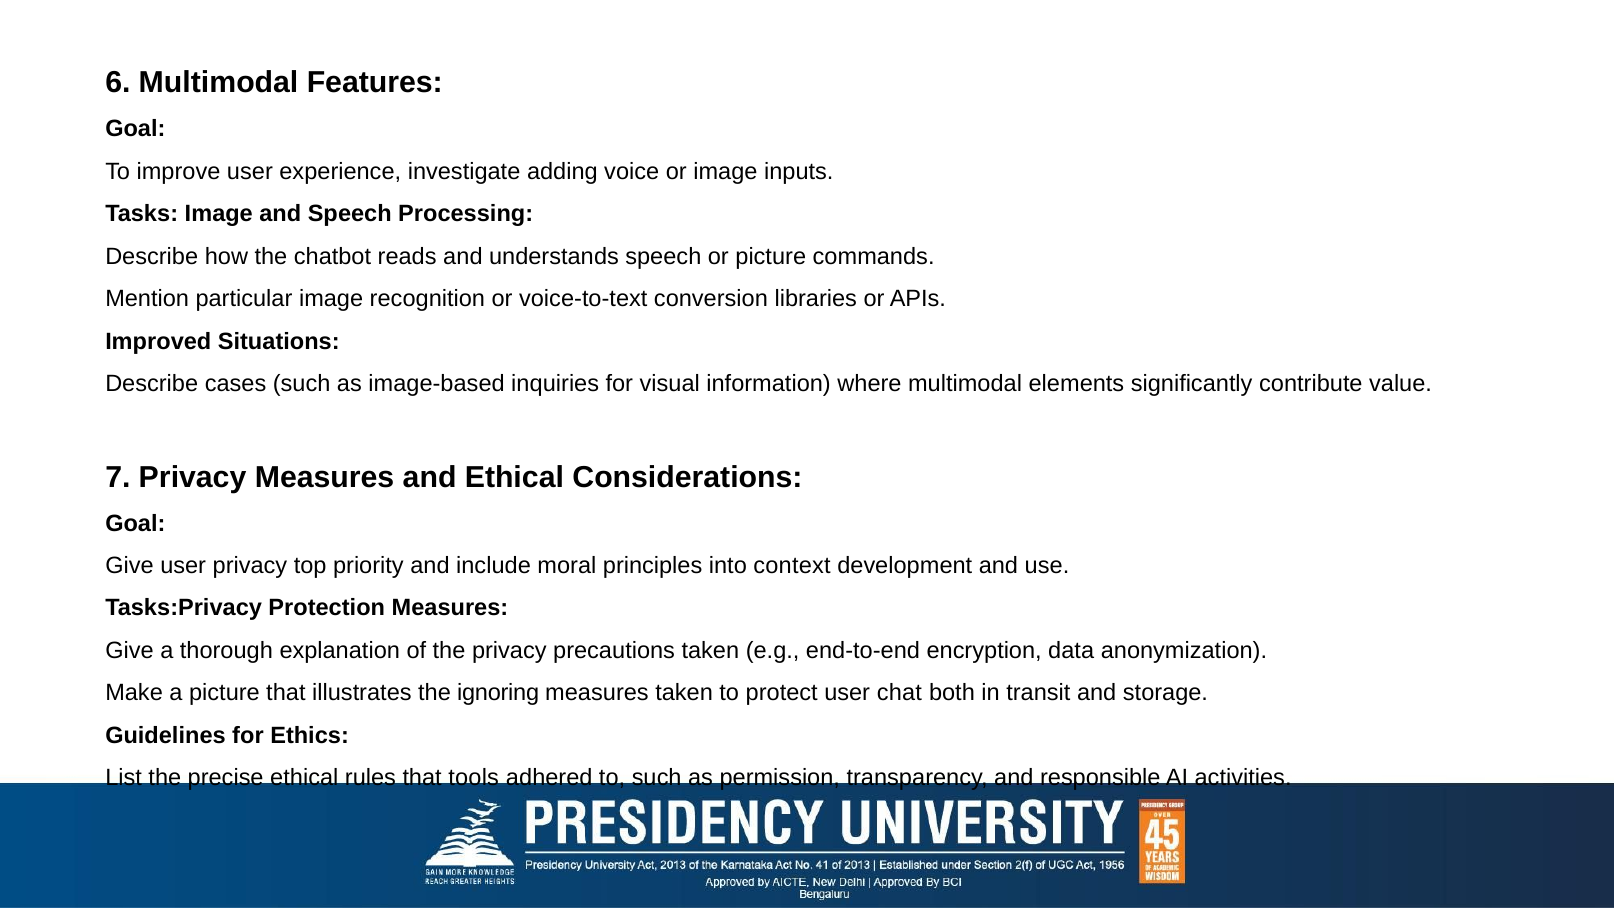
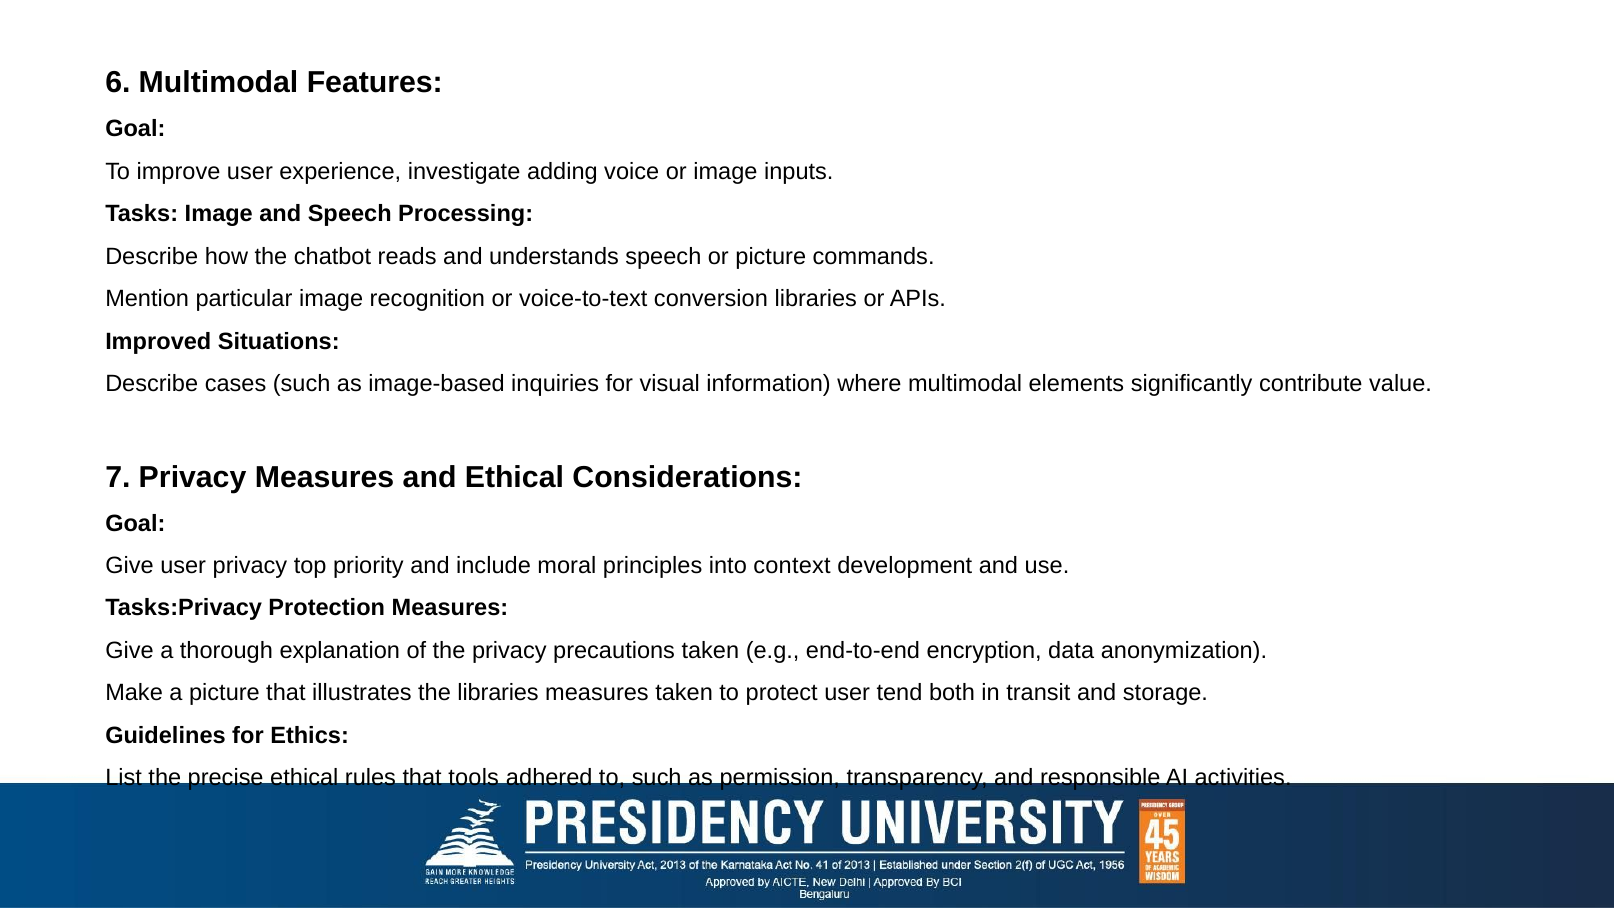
the ignoring: ignoring -> libraries
chat: chat -> tend
